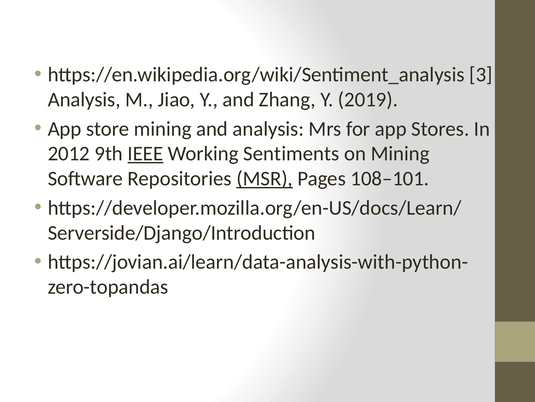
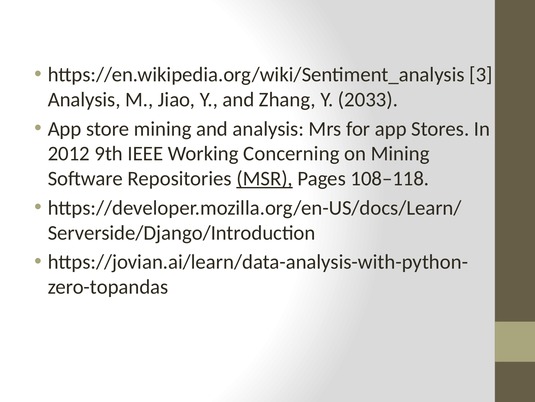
2019: 2019 -> 2033
IEEE underline: present -> none
Sentiments: Sentiments -> Concerning
108–101: 108–101 -> 108–118
